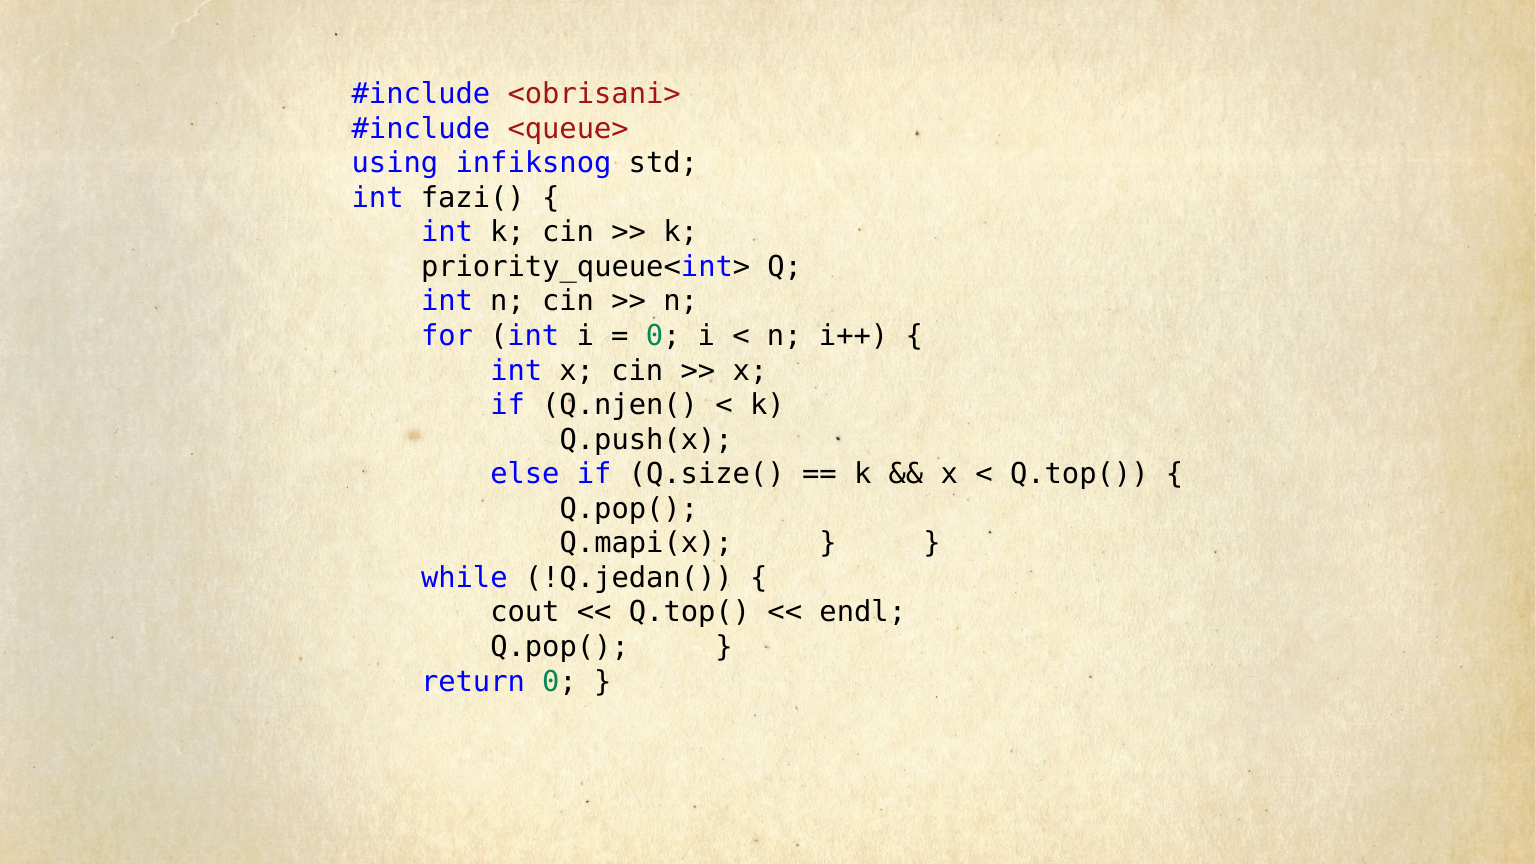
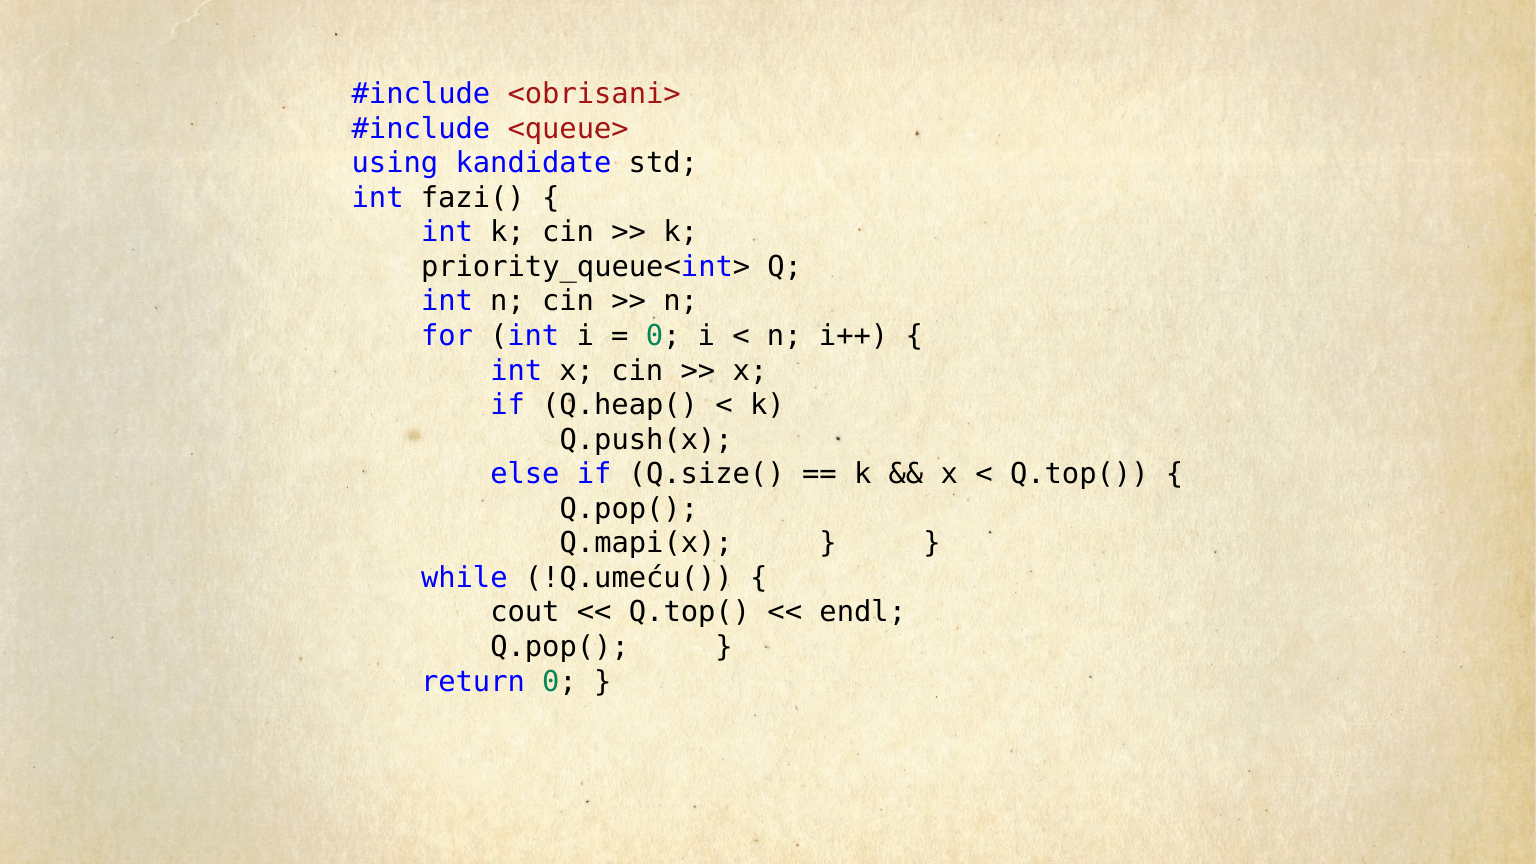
infiksnog: infiksnog -> kandidate
Q.njen(: Q.njen( -> Q.heap(
!Q.jedan(: !Q.jedan( -> !Q.umeću(
